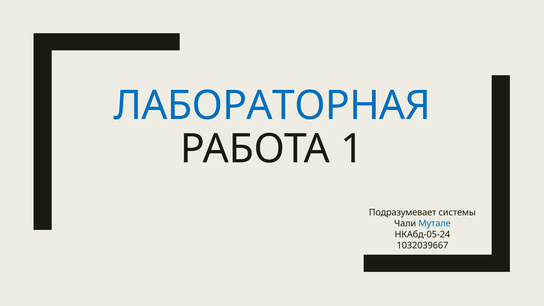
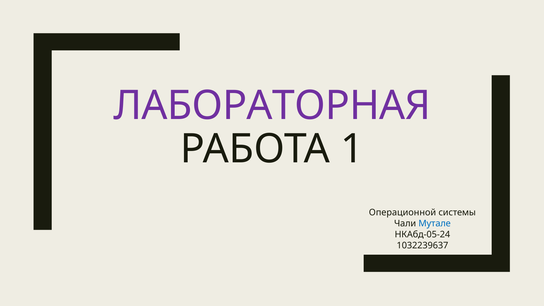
ЛАБОРАТОРНАЯ colour: blue -> purple
Подразумевает: Подразумевает -> Операционной
1032039667: 1032039667 -> 1032239637
